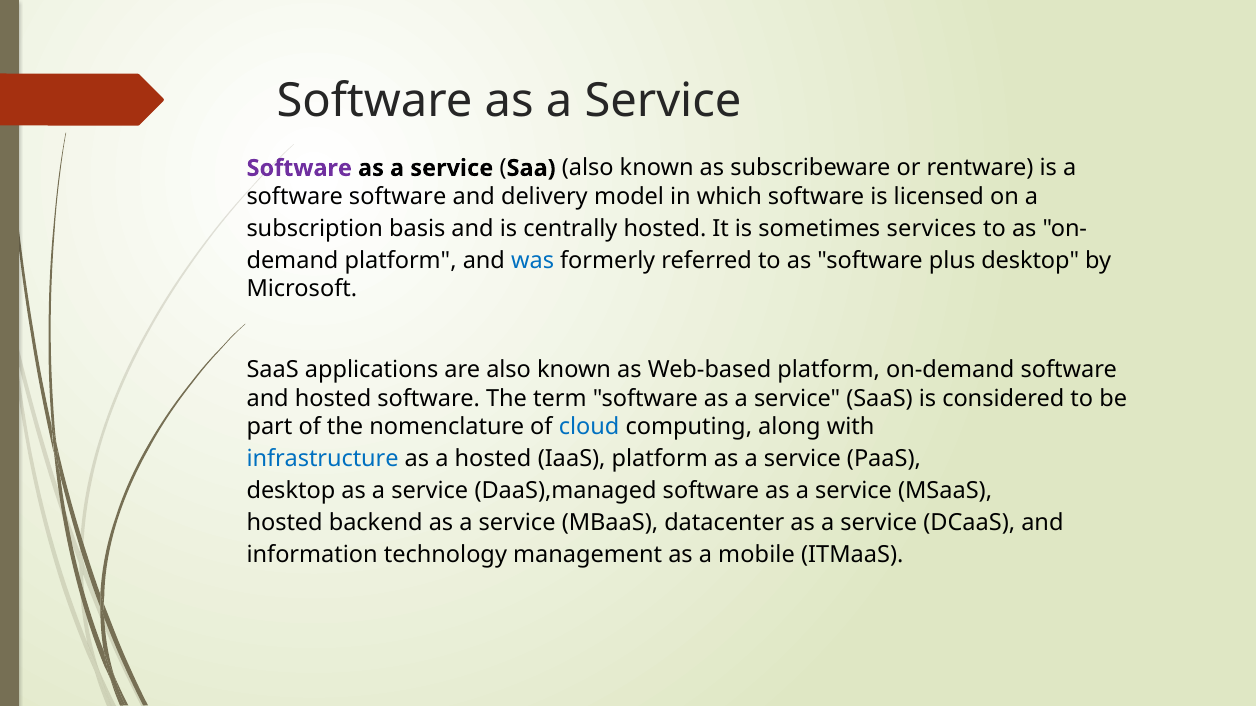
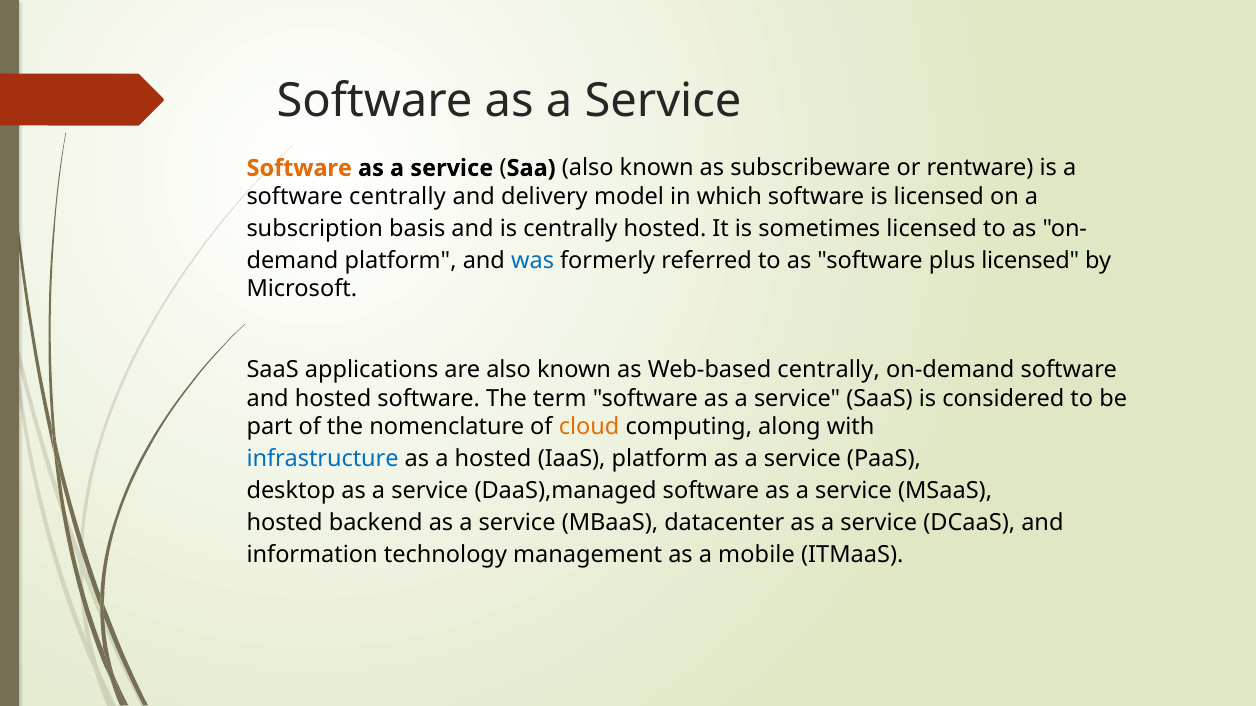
Software at (299, 168) colour: purple -> orange
software software: software -> centrally
sometimes services: services -> licensed
plus desktop: desktop -> licensed
Web-based platform: platform -> centrally
cloud colour: blue -> orange
